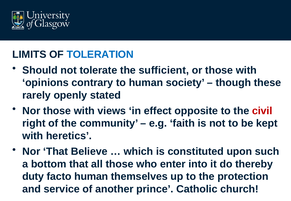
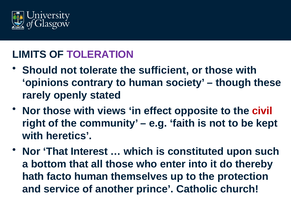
TOLERATION colour: blue -> purple
Believe: Believe -> Interest
duty: duty -> hath
